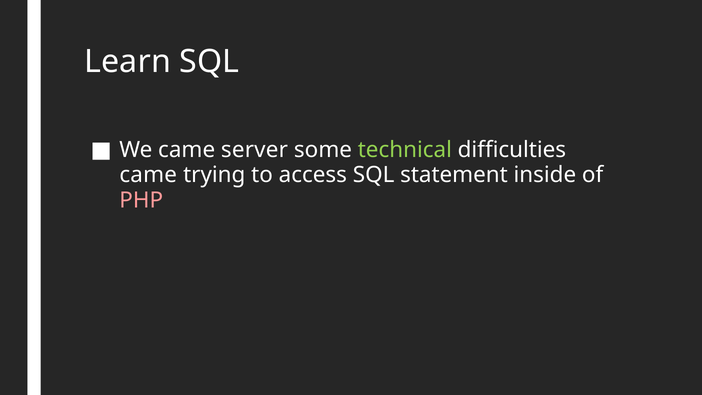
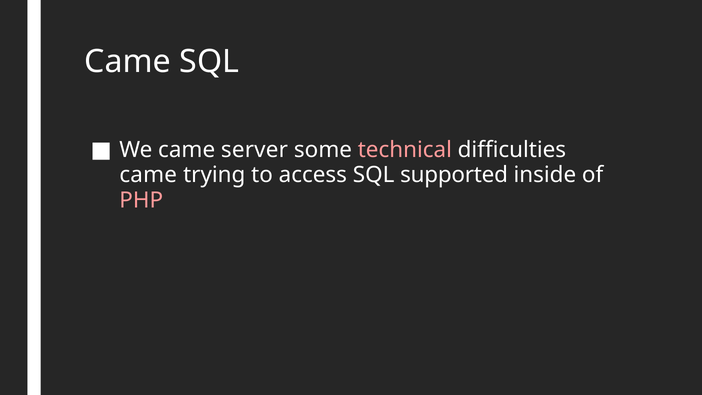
Learn at (128, 62): Learn -> Came
technical colour: light green -> pink
statement: statement -> supported
